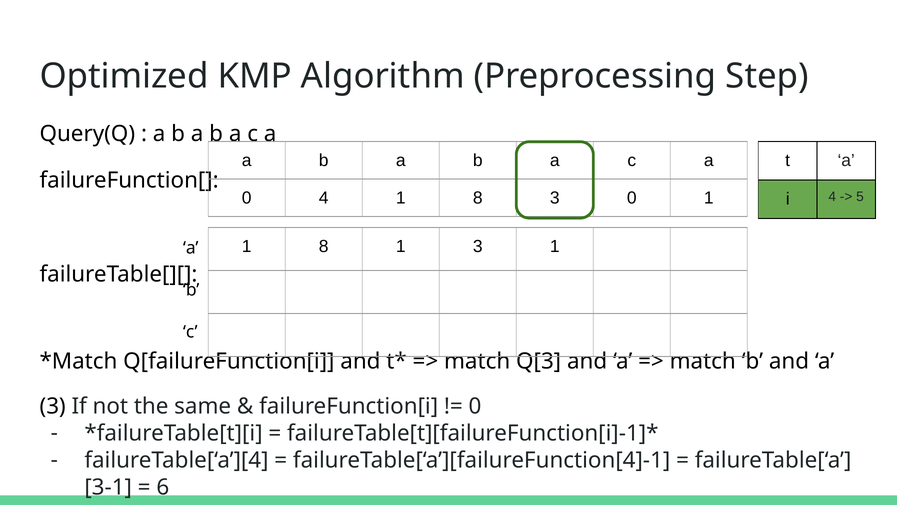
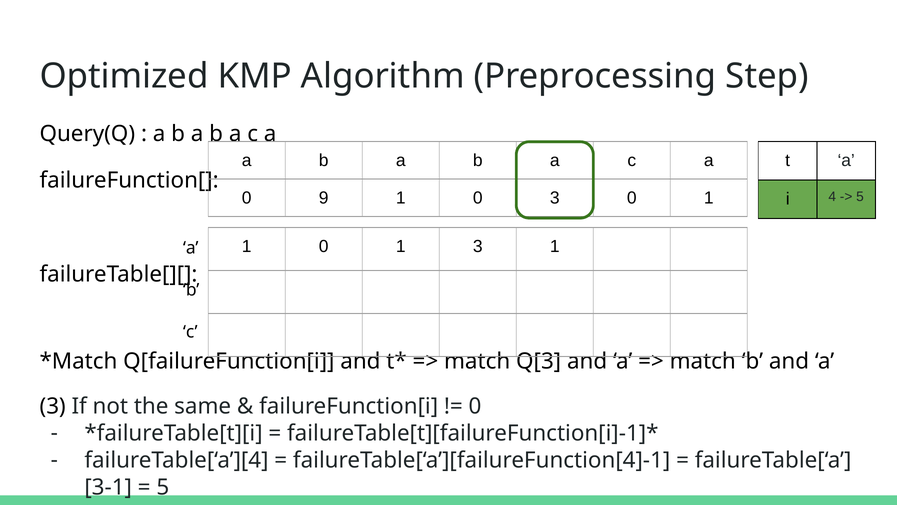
0 4: 4 -> 9
8 at (478, 198): 8 -> 0
8 at (324, 246): 8 -> 0
6 at (163, 487): 6 -> 5
